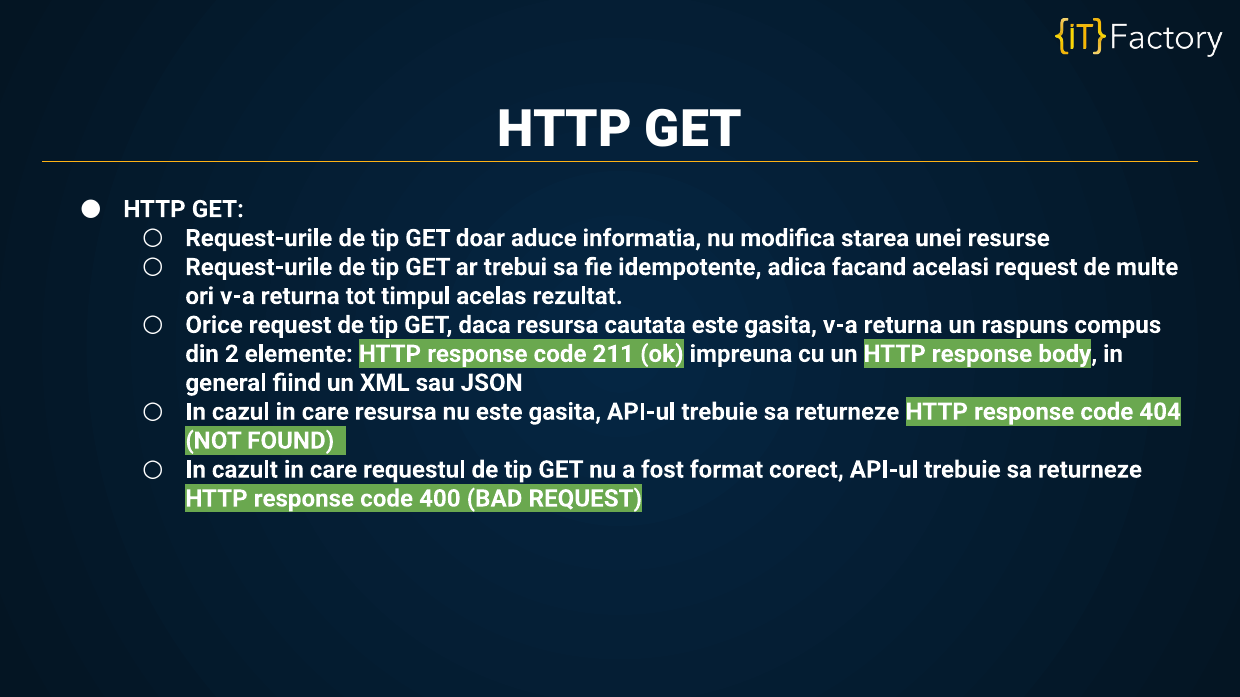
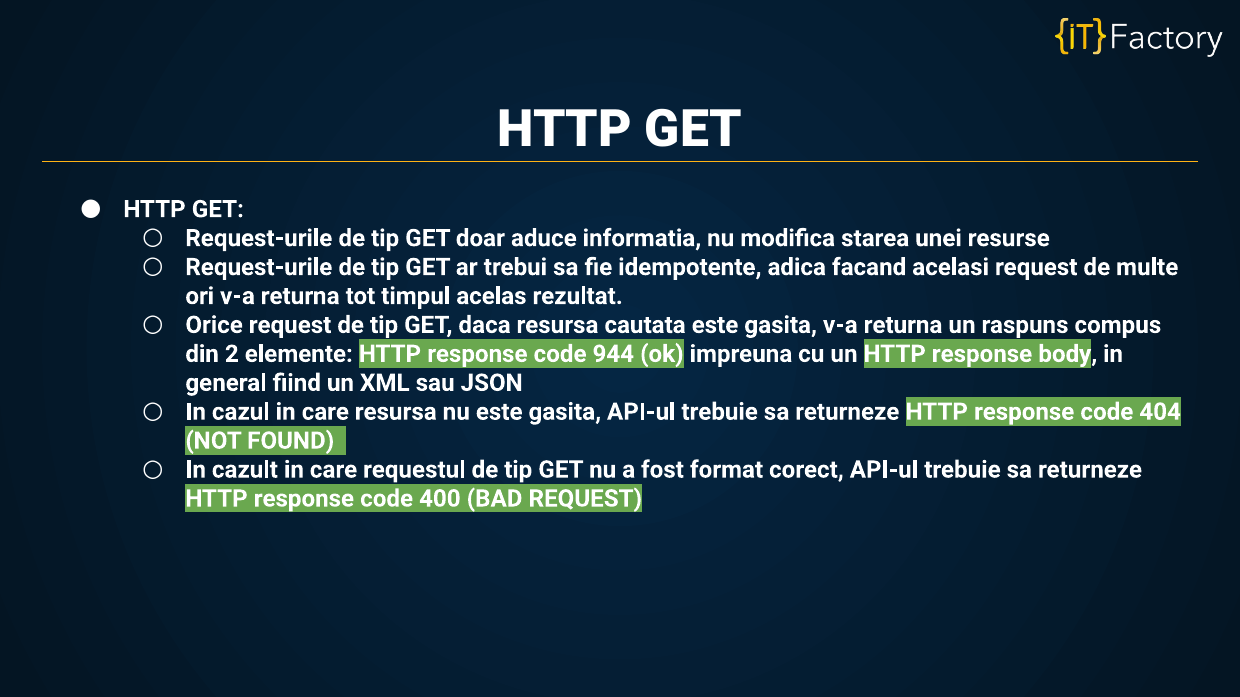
211: 211 -> 944
